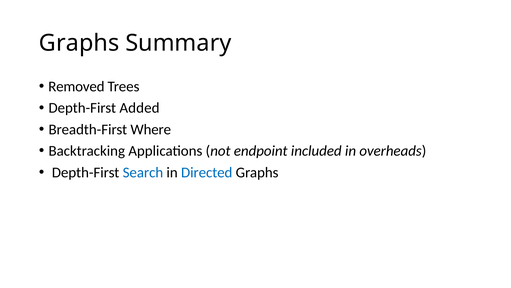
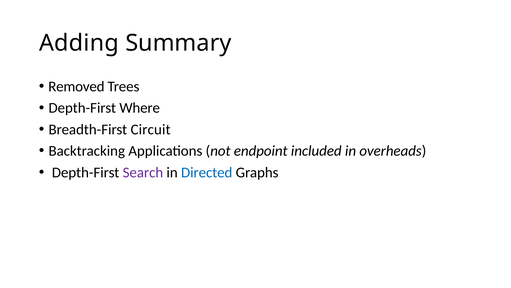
Graphs at (79, 43): Graphs -> Adding
Added: Added -> Where
Where: Where -> Circuit
Search colour: blue -> purple
